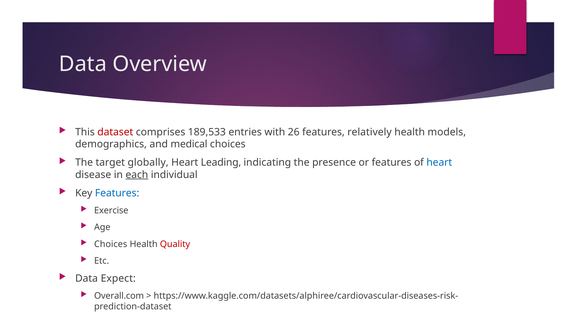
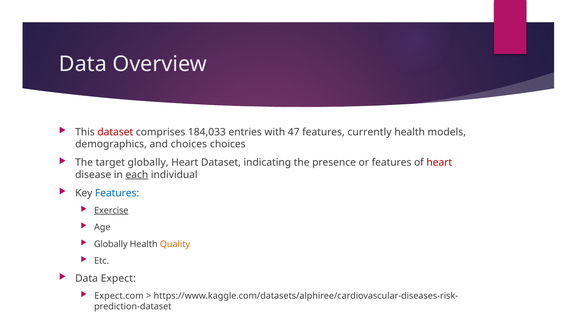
189,533: 189,533 -> 184,033
26: 26 -> 47
relatively: relatively -> currently
and medical: medical -> choices
Heart Leading: Leading -> Dataset
heart at (439, 163) colour: blue -> red
Exercise underline: none -> present
Choices at (111, 244): Choices -> Globally
Quality colour: red -> orange
Overall.com: Overall.com -> Expect.com
